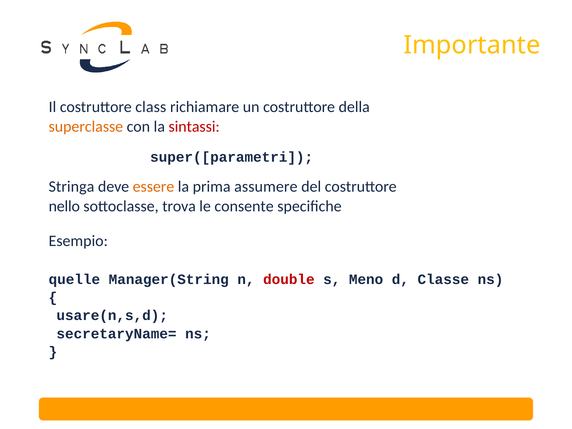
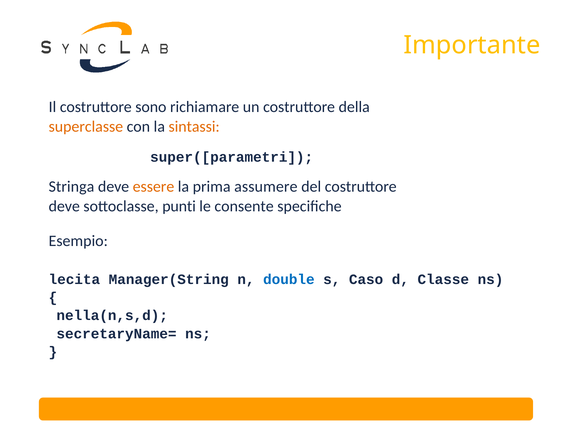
class: class -> sono
sintassi colour: red -> orange
nello at (64, 206): nello -> deve
trova: trova -> punti
quelle: quelle -> lecita
double colour: red -> blue
Meno: Meno -> Caso
usare(n,s,d: usare(n,s,d -> nella(n,s,d
